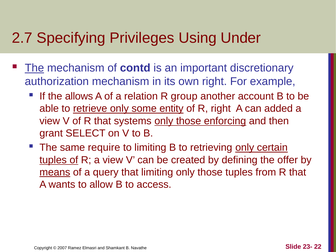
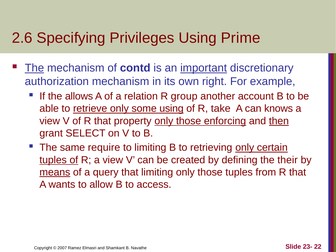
2.7: 2.7 -> 2.6
Under: Under -> Prime
important underline: none -> present
some entity: entity -> using
R right: right -> take
added: added -> knows
systems: systems -> property
then underline: none -> present
offer: offer -> their
